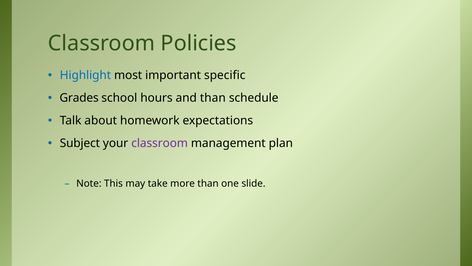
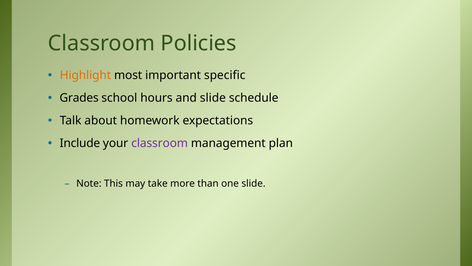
Highlight colour: blue -> orange
and than: than -> slide
Subject: Subject -> Include
